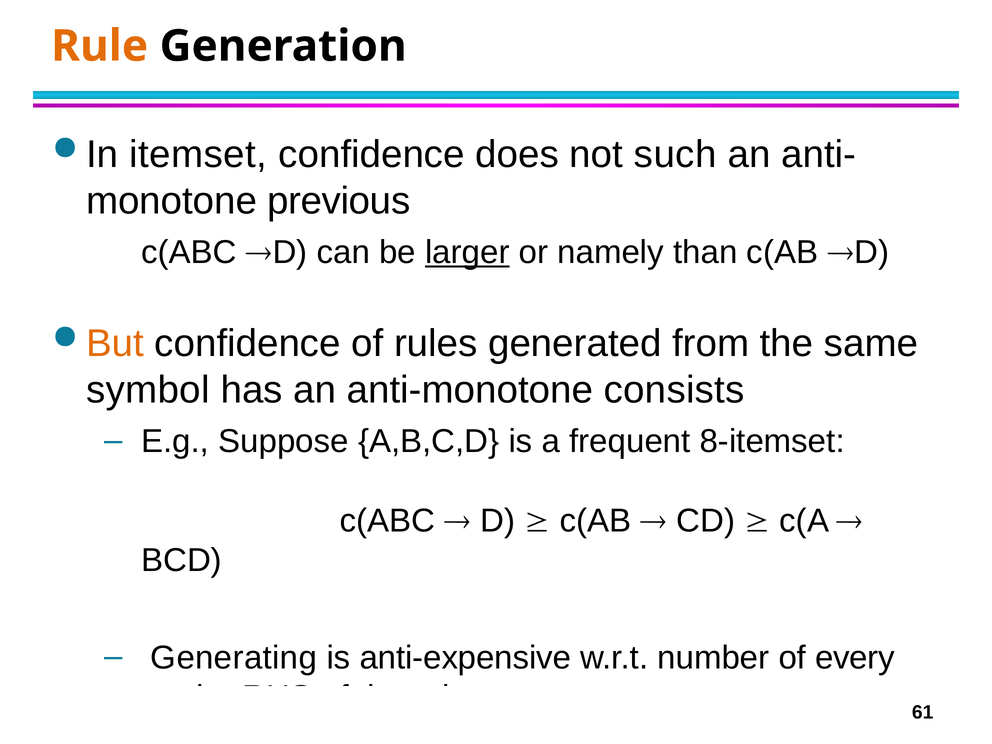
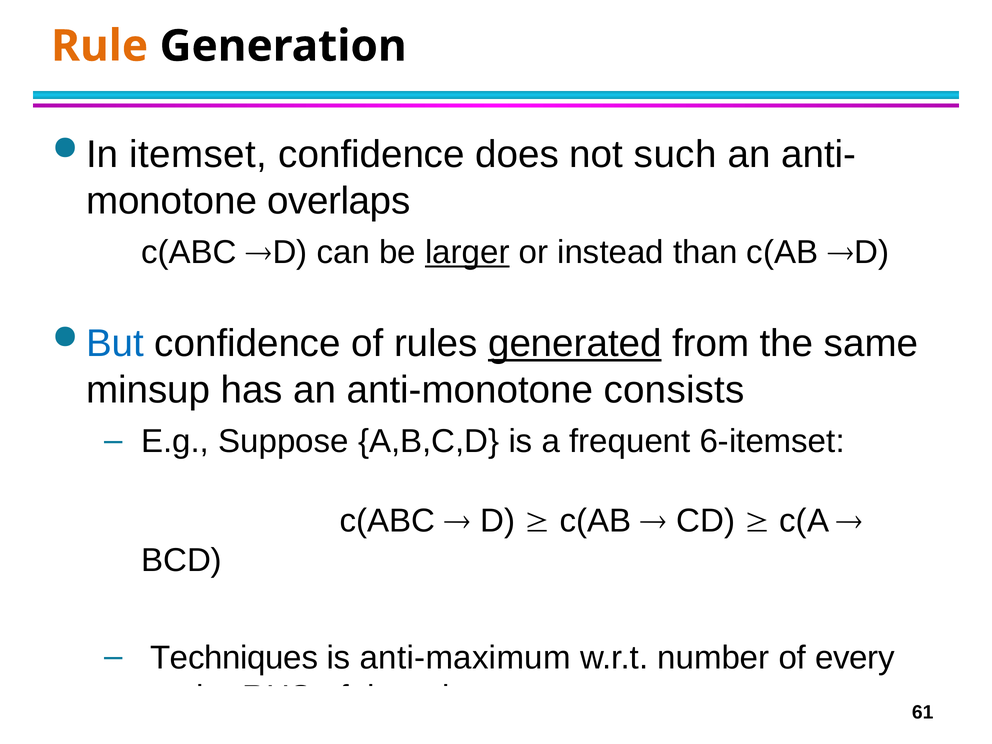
previous: previous -> overlaps
namely: namely -> instead
But colour: orange -> blue
generated underline: none -> present
symbol: symbol -> minsup
8-itemset: 8-itemset -> 6-itemset
Generating: Generating -> Techniques
anti-expensive: anti-expensive -> anti-maximum
